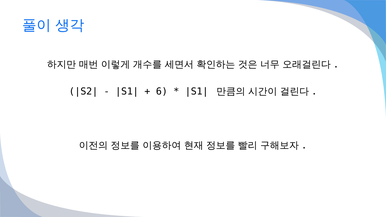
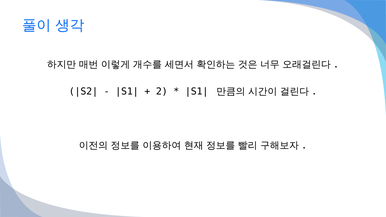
6: 6 -> 2
